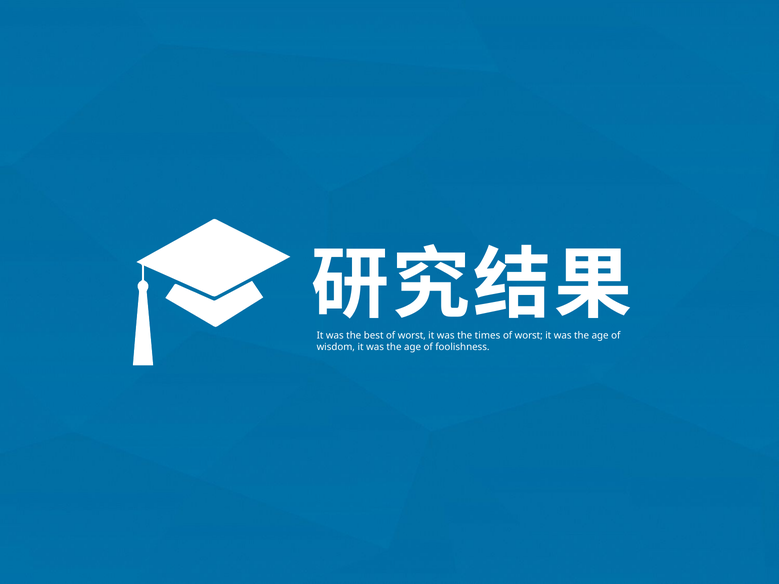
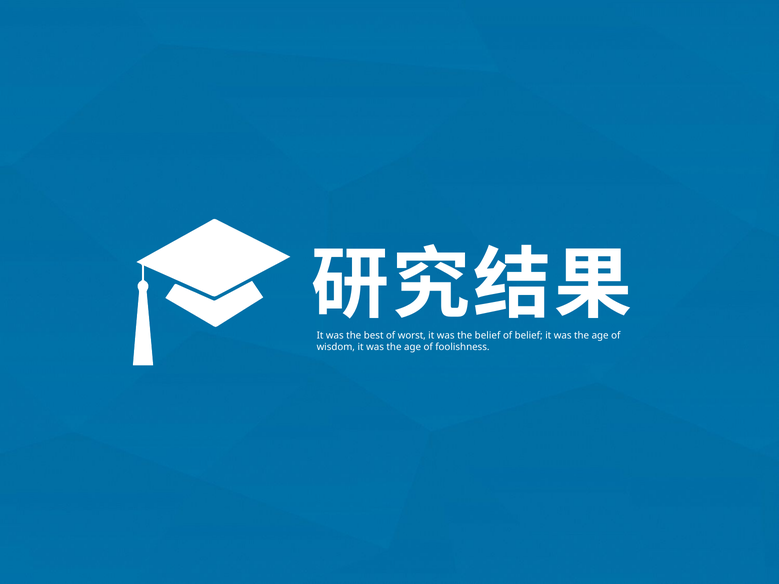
the times: times -> belief
worst at (529, 336): worst -> belief
